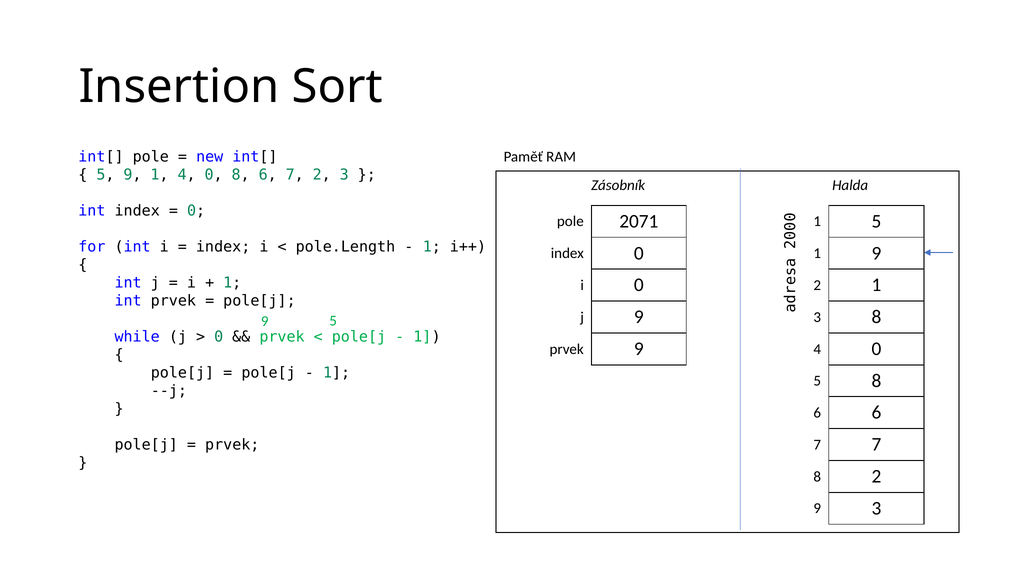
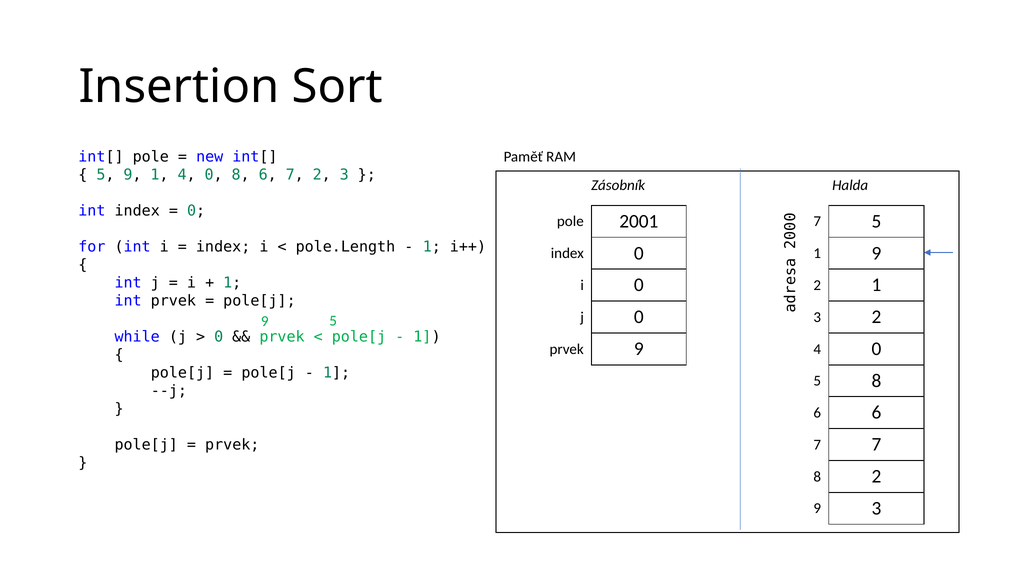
0 1: 1 -> 7
2071: 2071 -> 2001
j 9: 9 -> 0
3 8: 8 -> 2
